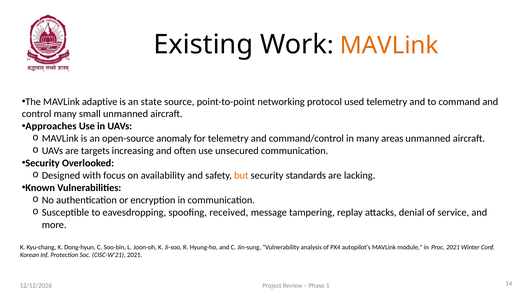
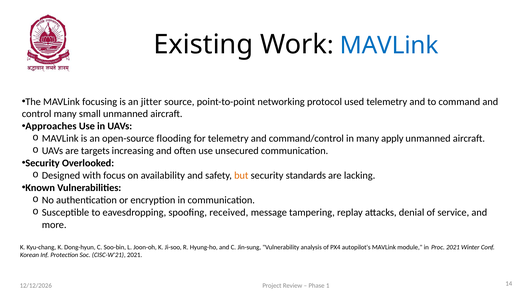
MAVLink at (389, 46) colour: orange -> blue
adaptive: adaptive -> focusing
state: state -> jitter
anomaly: anomaly -> flooding
areas: areas -> apply
